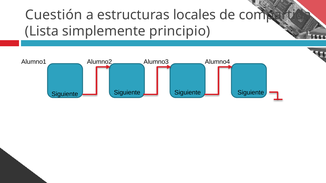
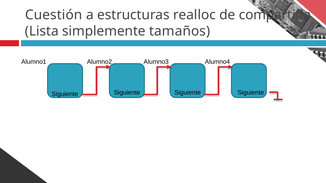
locales: locales -> realloc
principio: principio -> tamaños
